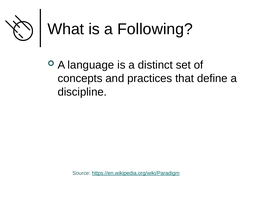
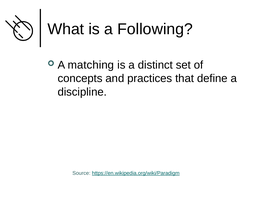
language: language -> matching
